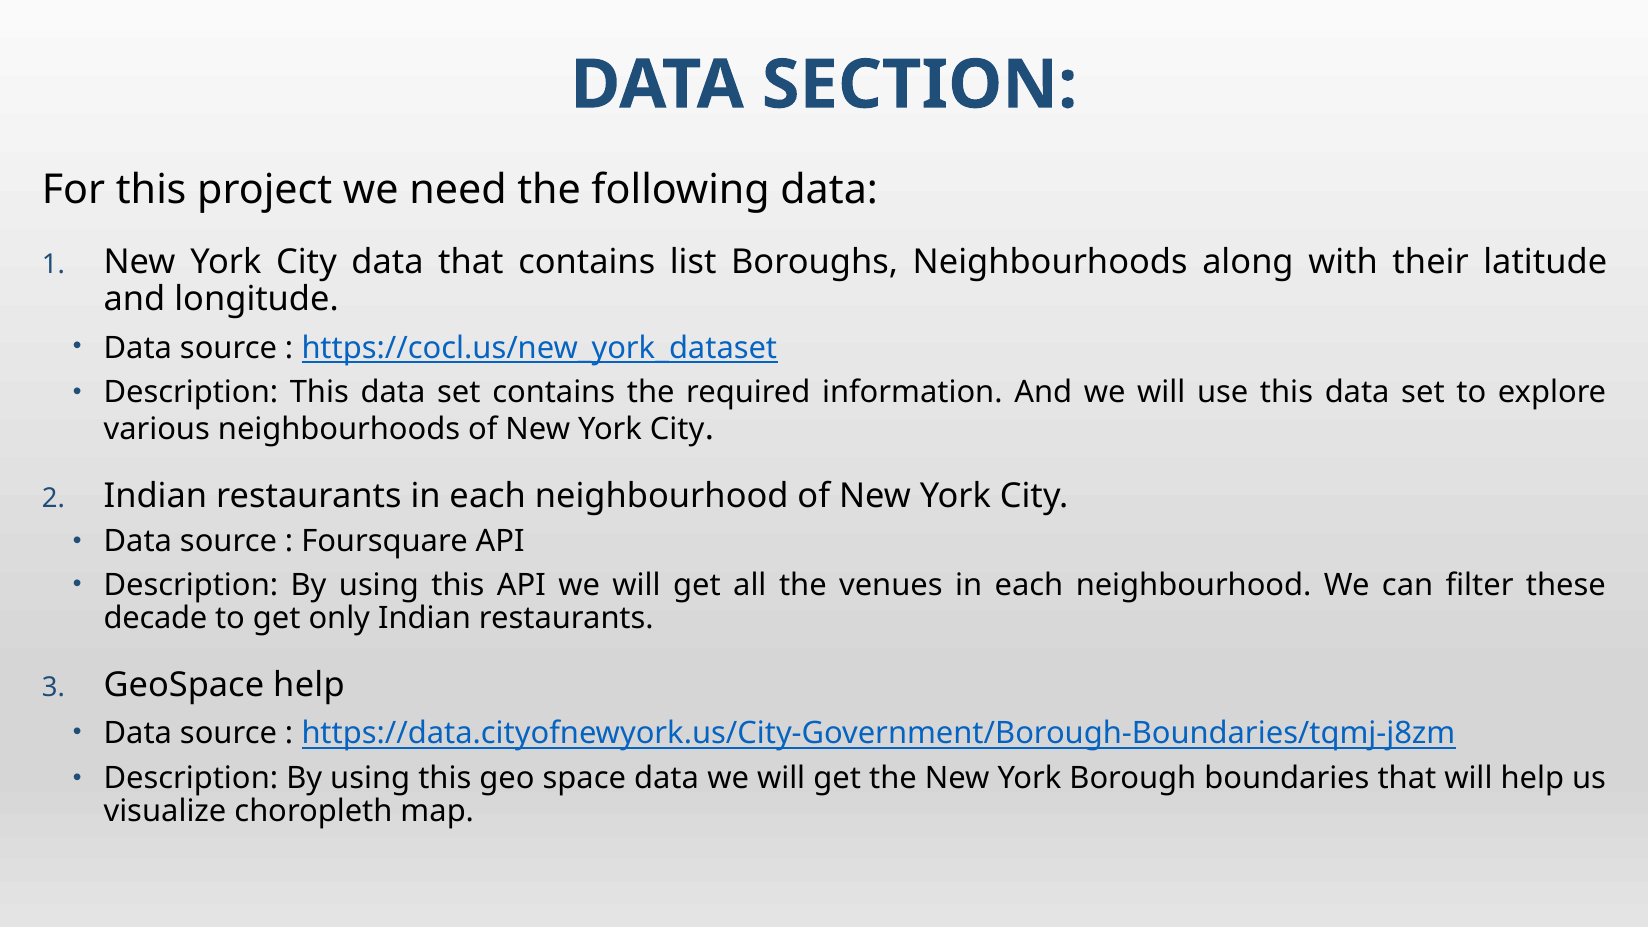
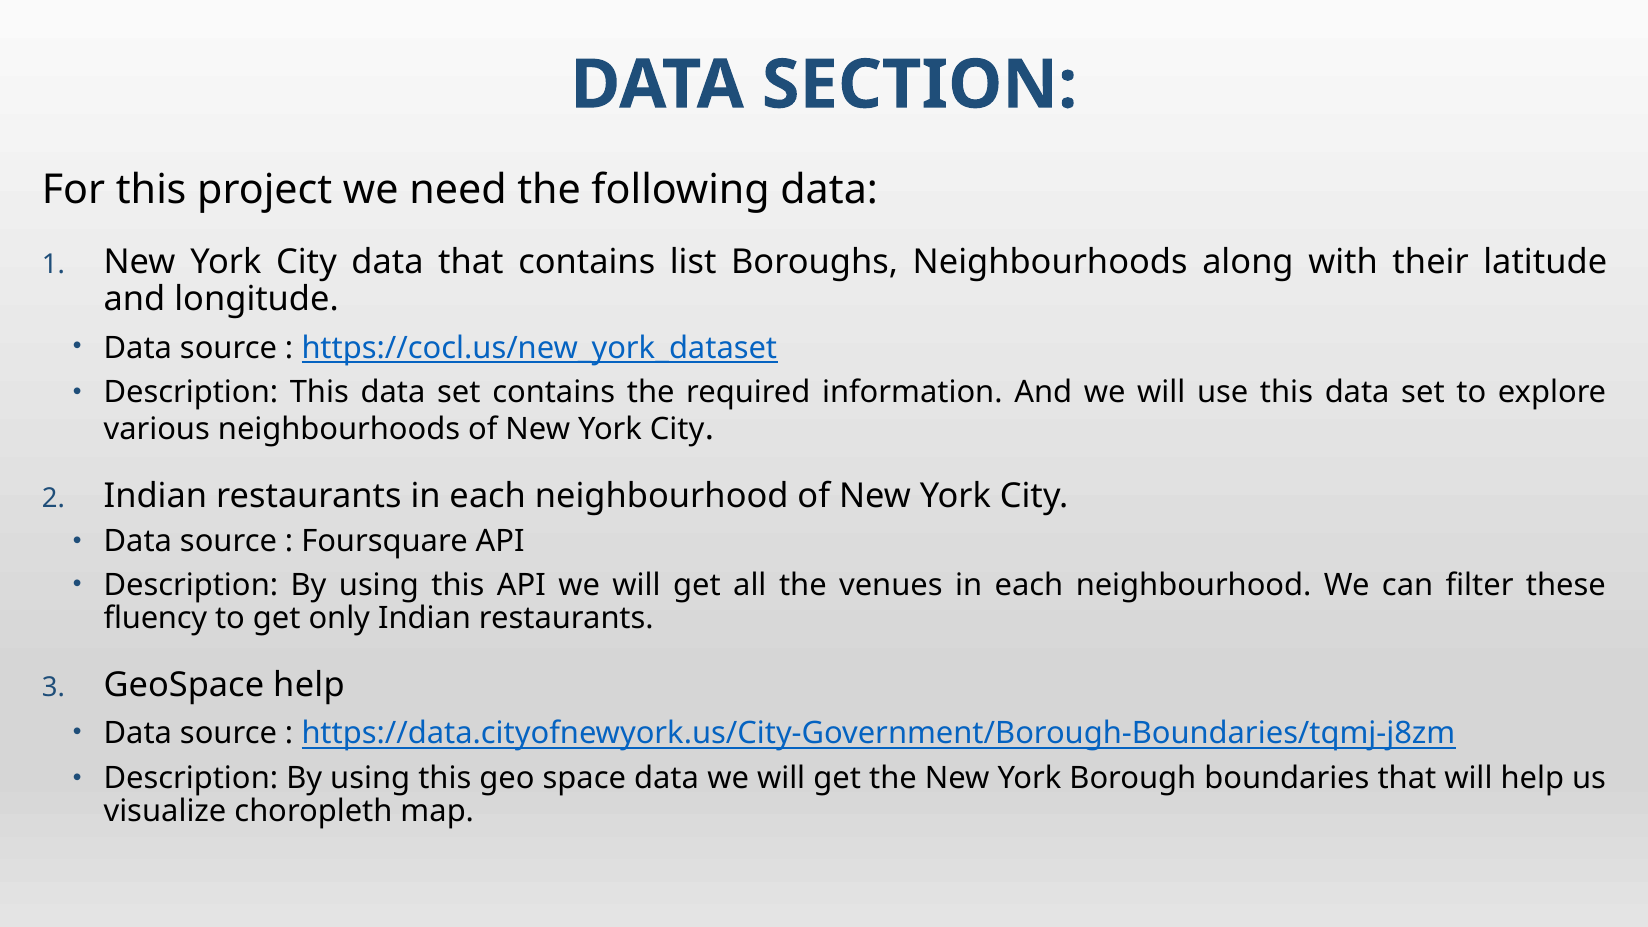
decade: decade -> fluency
